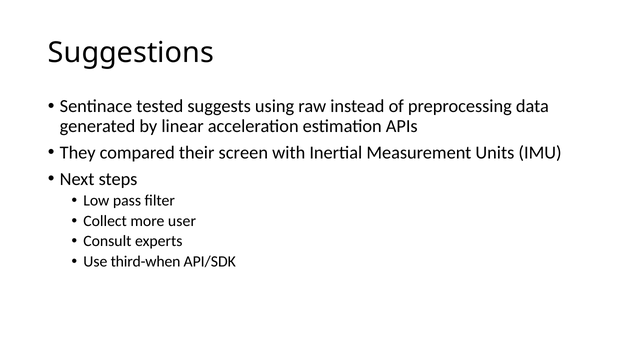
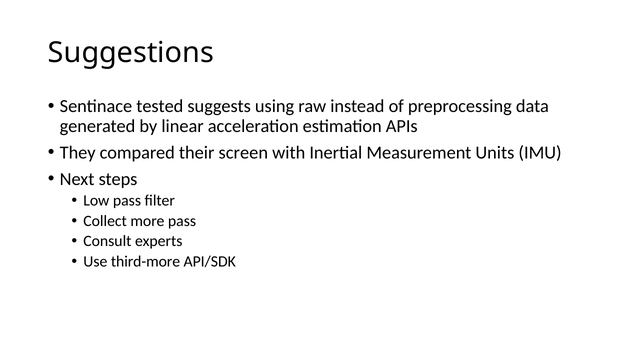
more user: user -> pass
third-when: third-when -> third-more
